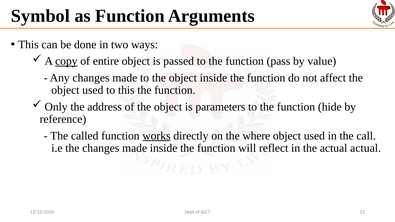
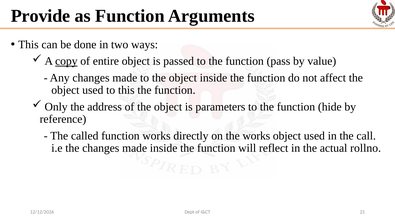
Symbol: Symbol -> Provide
works at (156, 136) underline: present -> none
the where: where -> works
actual actual: actual -> rollno
